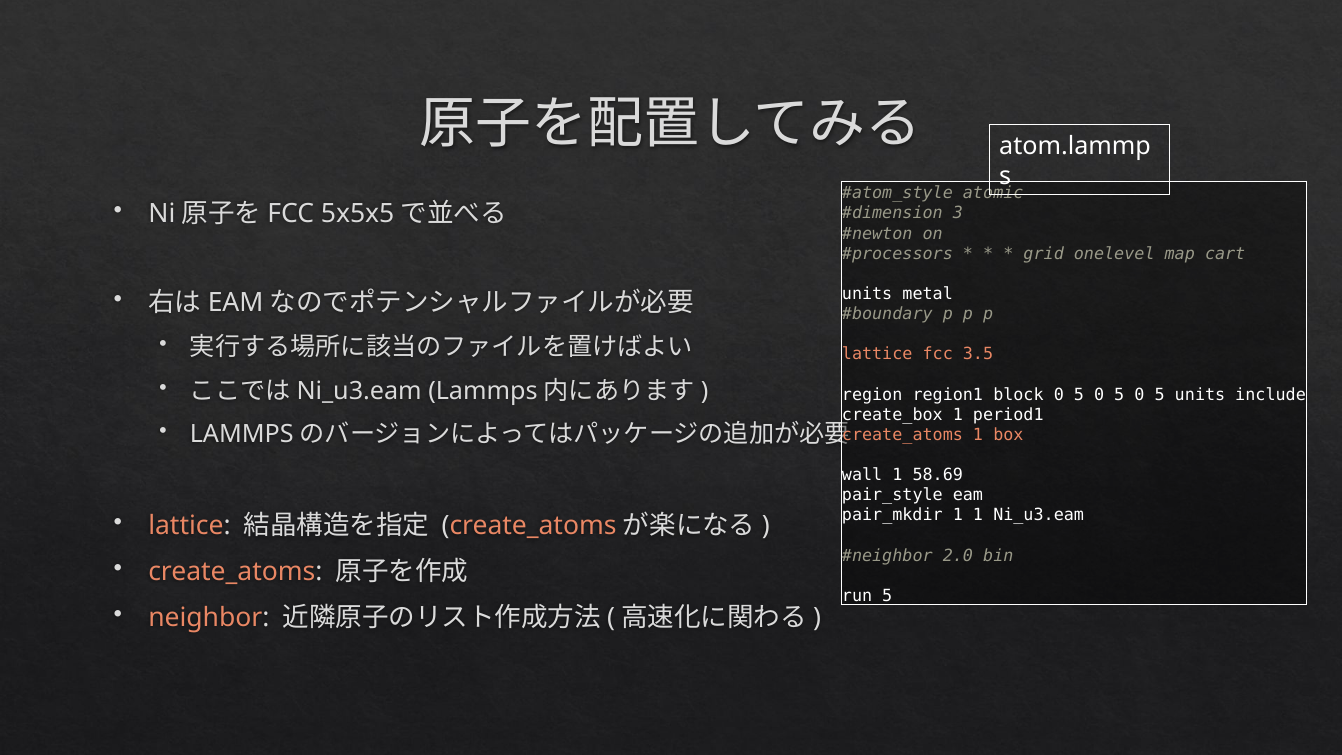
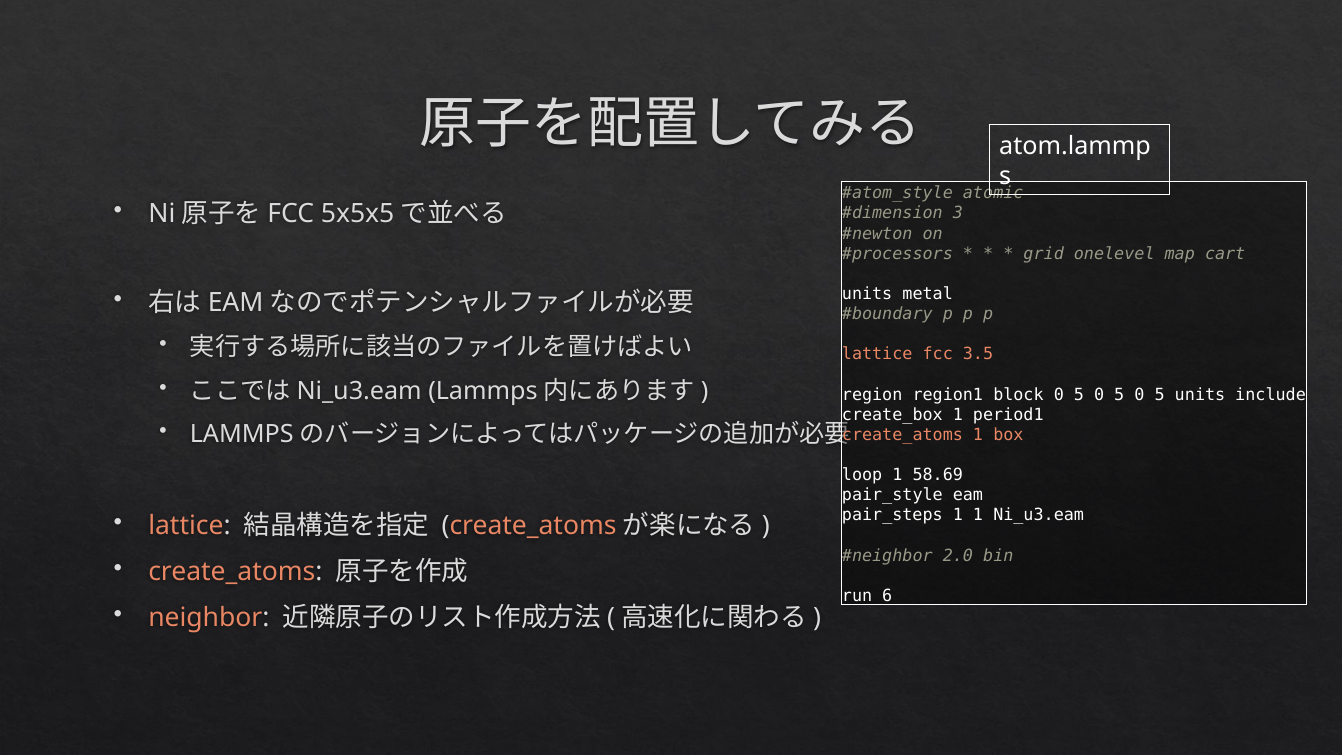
wall: wall -> loop
pair_mkdir: pair_mkdir -> pair_steps
run 5: 5 -> 6
